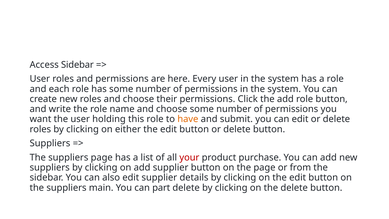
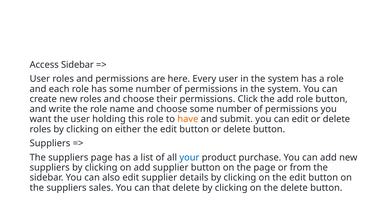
your colour: red -> blue
main: main -> sales
part: part -> that
